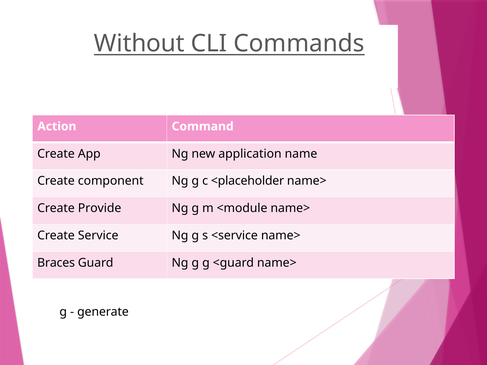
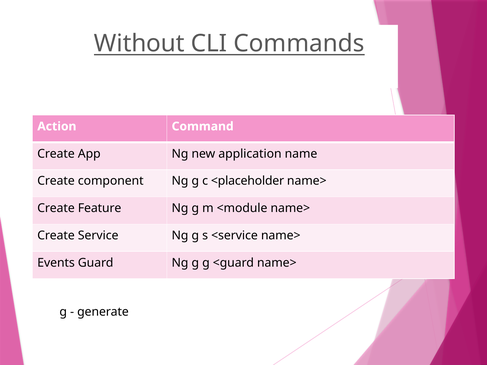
Provide: Provide -> Feature
Braces: Braces -> Events
